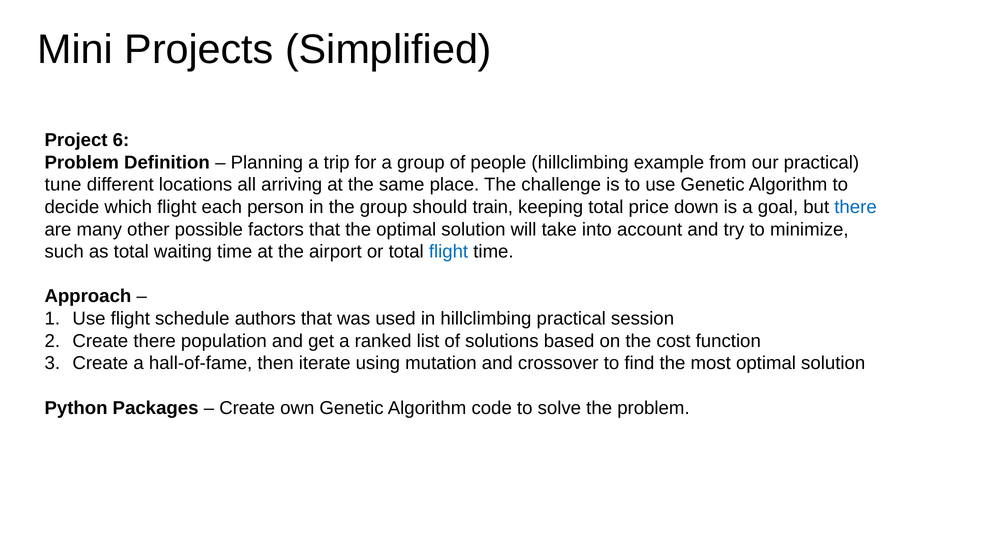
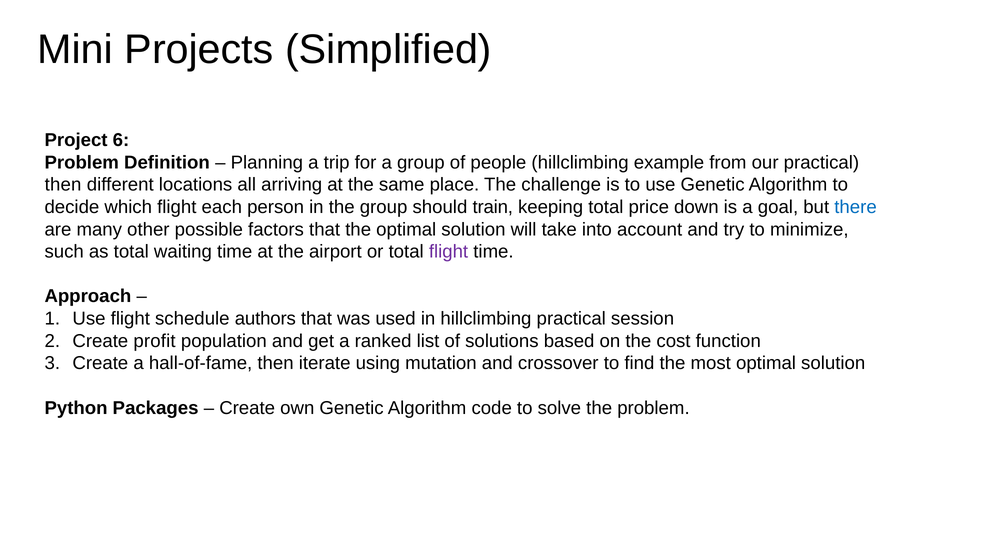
tune at (63, 185): tune -> then
flight at (449, 252) colour: blue -> purple
Create there: there -> profit
